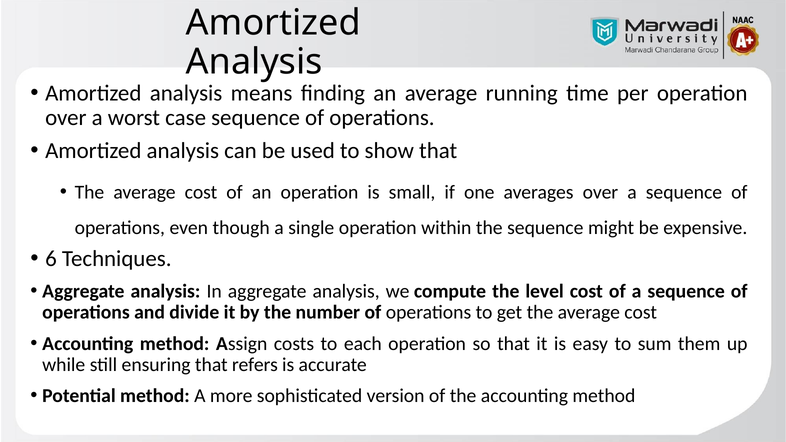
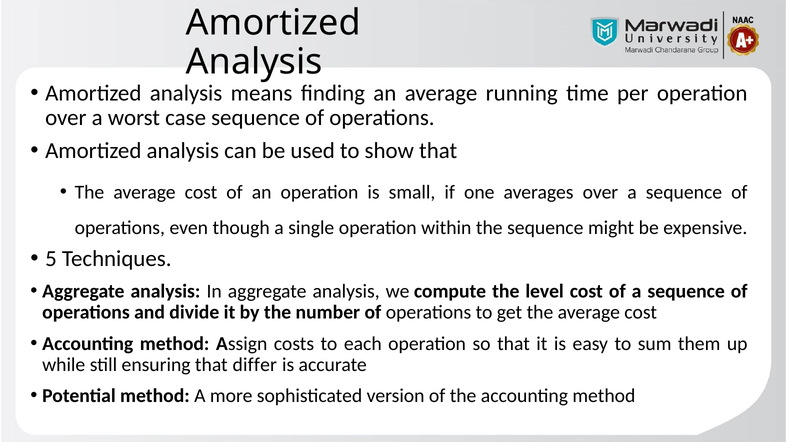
6: 6 -> 5
refers: refers -> differ
